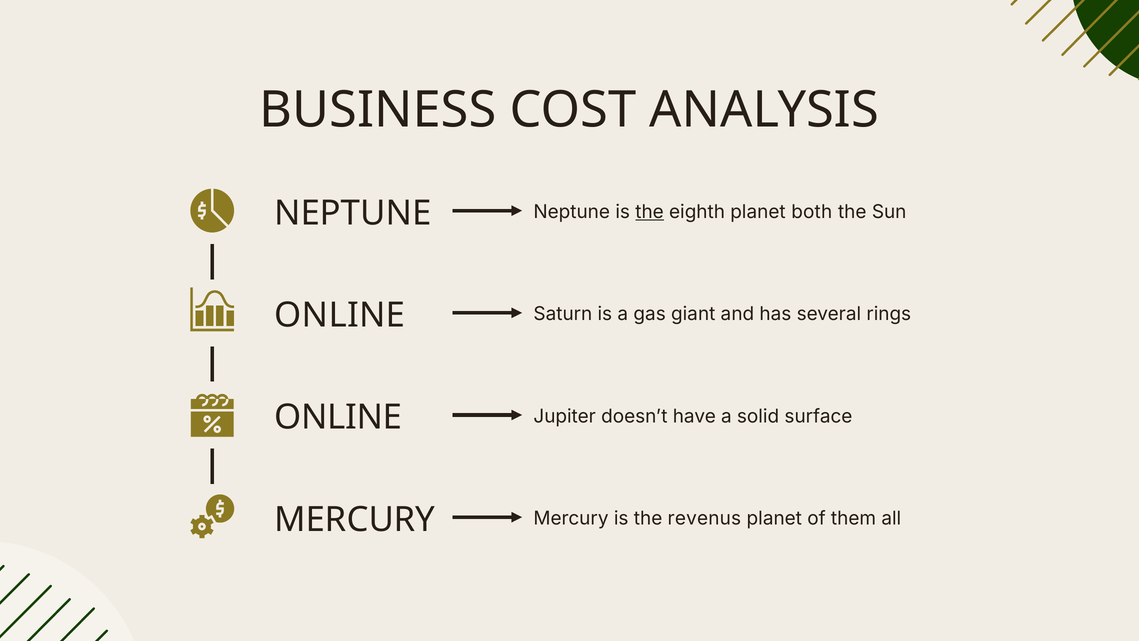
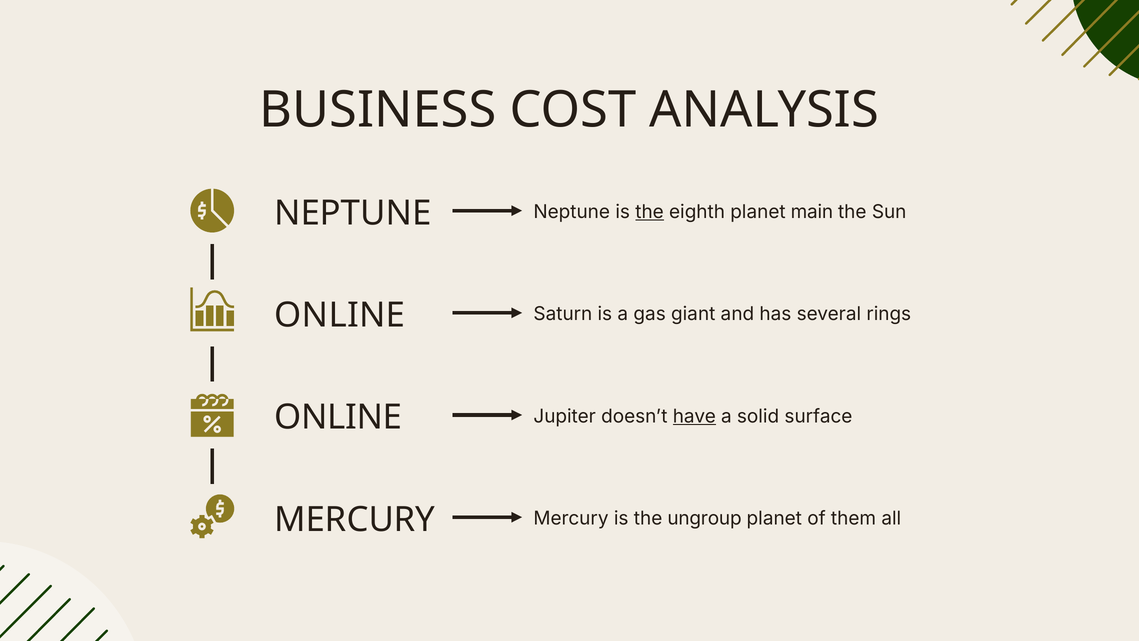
both: both -> main
have underline: none -> present
revenus: revenus -> ungroup
